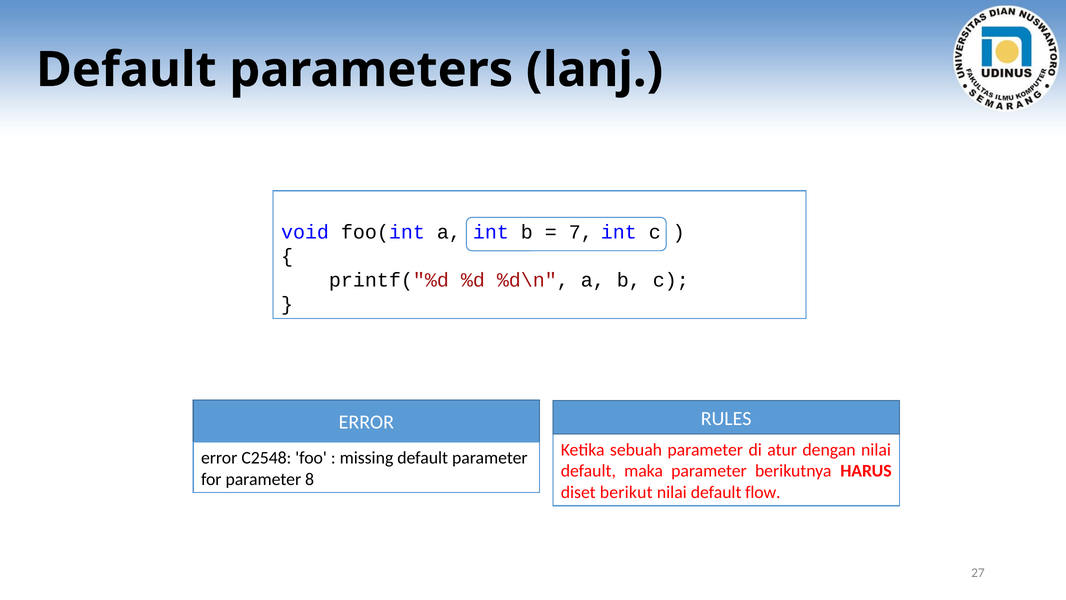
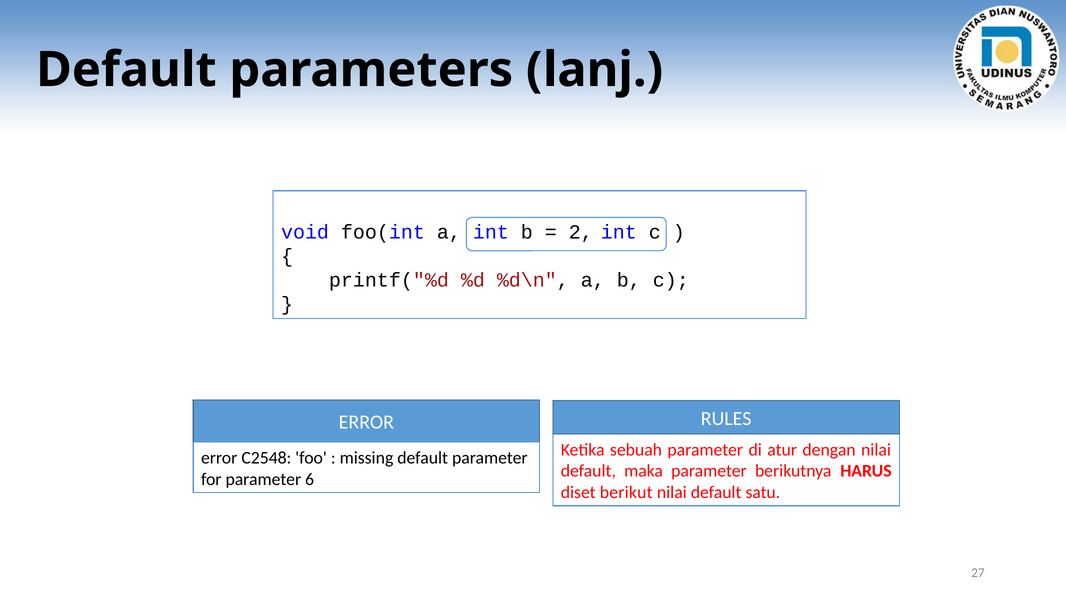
7: 7 -> 2
8: 8 -> 6
flow: flow -> satu
